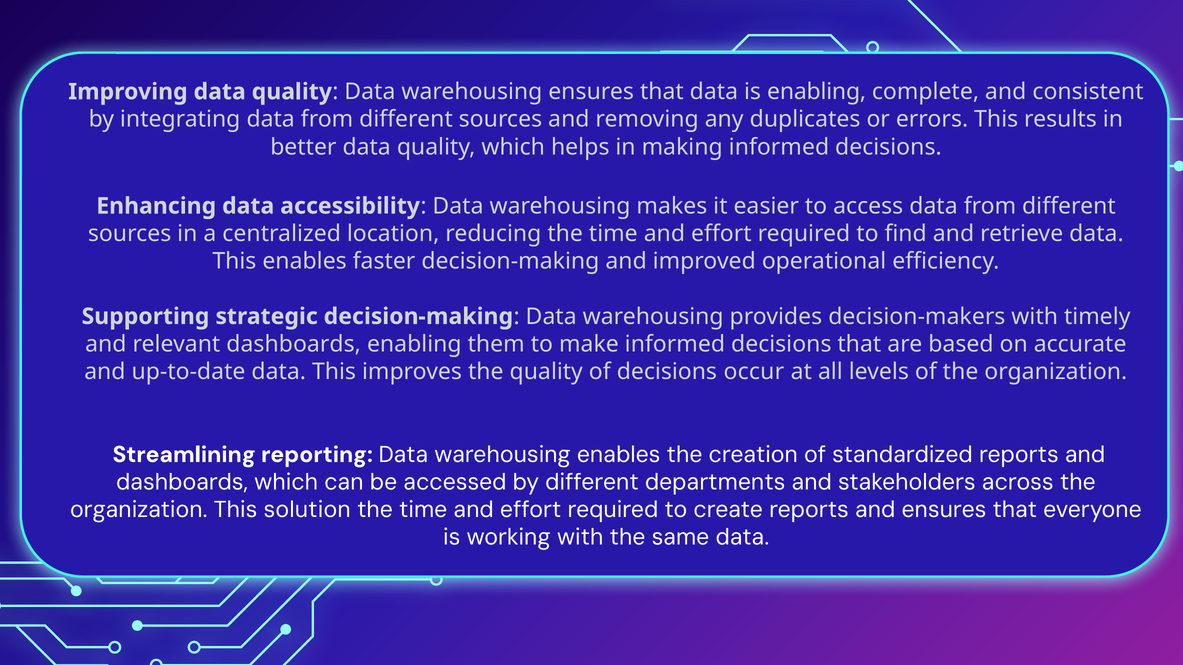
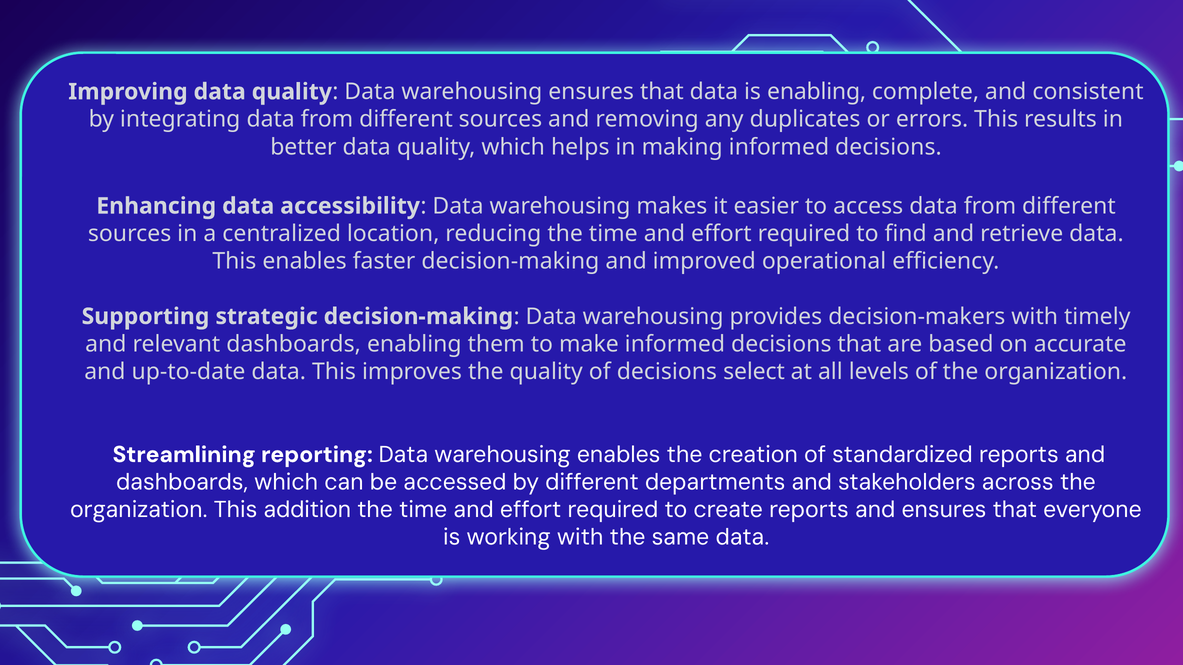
occur: occur -> select
solution: solution -> addition
